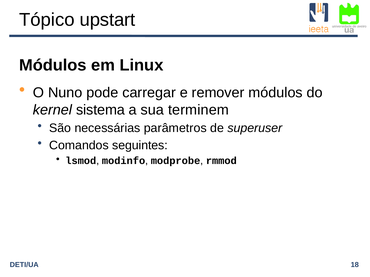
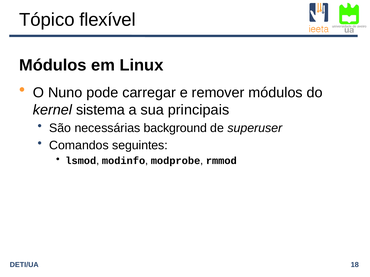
upstart: upstart -> flexível
terminem: terminem -> principais
parâmetros: parâmetros -> background
